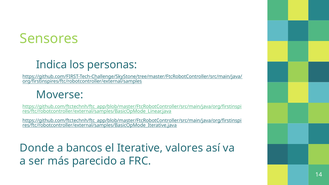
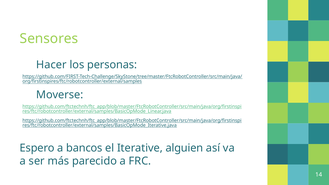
Indica: Indica -> Hacer
Donde: Donde -> Espero
valores: valores -> alguien
